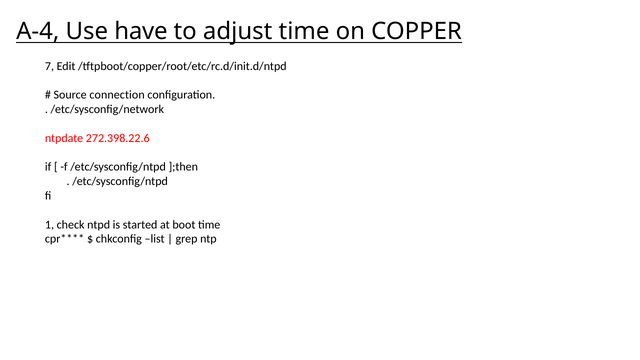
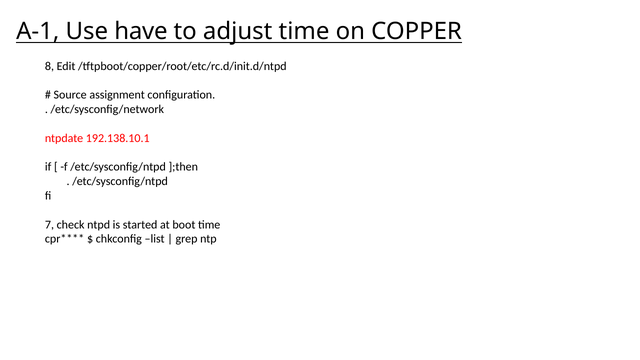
A-4: A-4 -> A-1
7: 7 -> 8
connection: connection -> assignment
272.398.22.6: 272.398.22.6 -> 192.138.10.1
1: 1 -> 7
